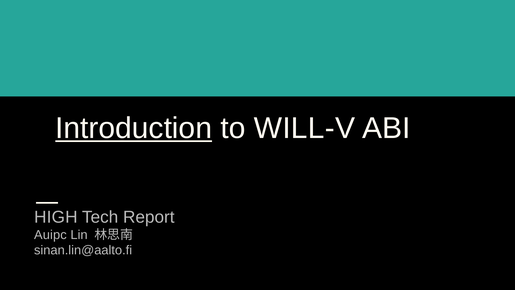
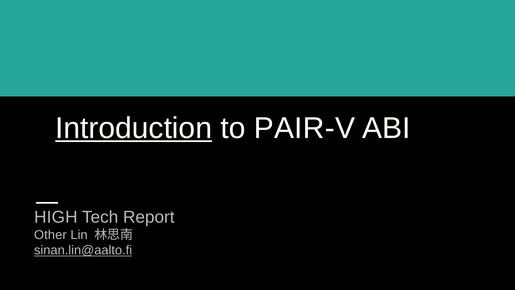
WILL-V: WILL-V -> PAIR-V
Auipc: Auipc -> Other
sinan.lin@aalto.fi underline: none -> present
